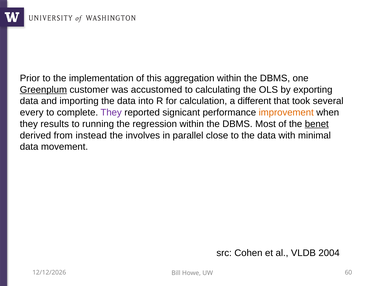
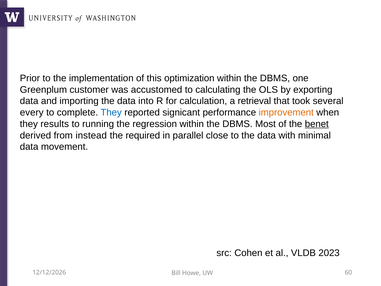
aggregation: aggregation -> optimization
Greenplum underline: present -> none
different: different -> retrieval
They at (111, 112) colour: purple -> blue
involves: involves -> required
2004: 2004 -> 2023
